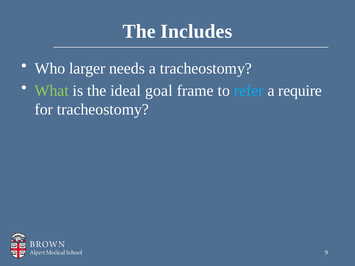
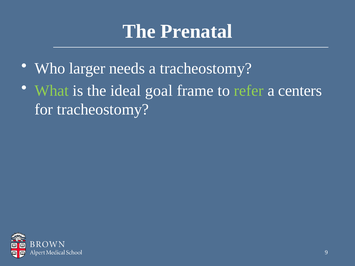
Includes: Includes -> Prenatal
refer colour: light blue -> light green
require: require -> centers
